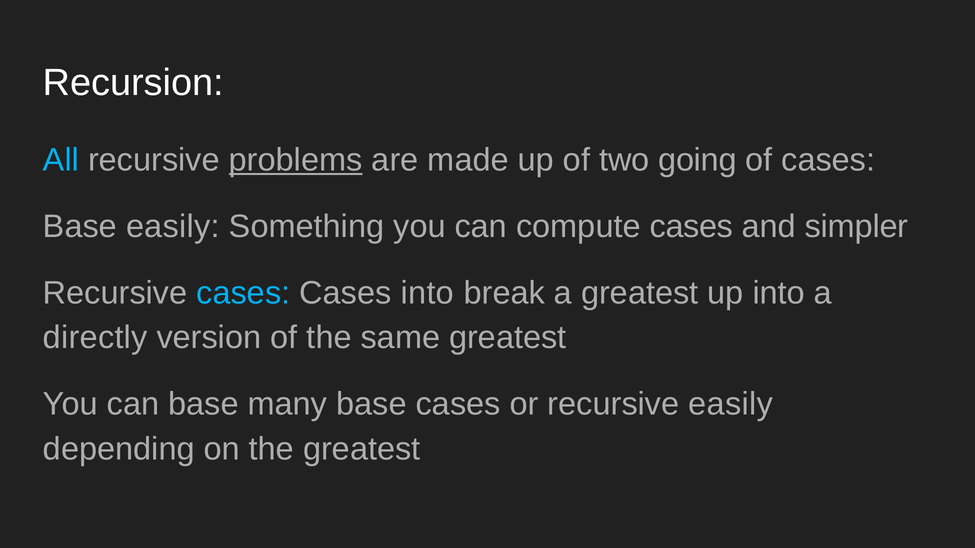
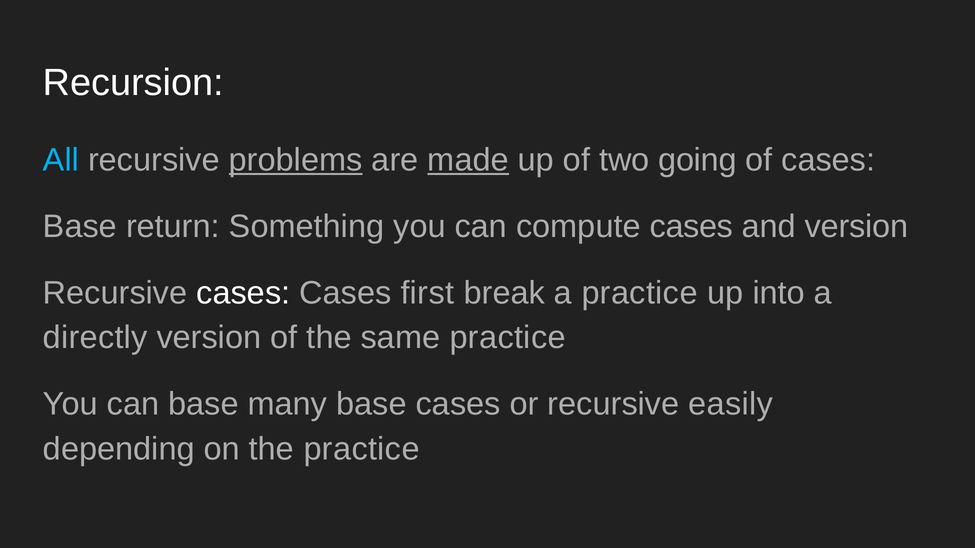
made underline: none -> present
Base easily: easily -> return
and simpler: simpler -> version
cases at (243, 293) colour: light blue -> white
Cases into: into -> first
a greatest: greatest -> practice
same greatest: greatest -> practice
the greatest: greatest -> practice
